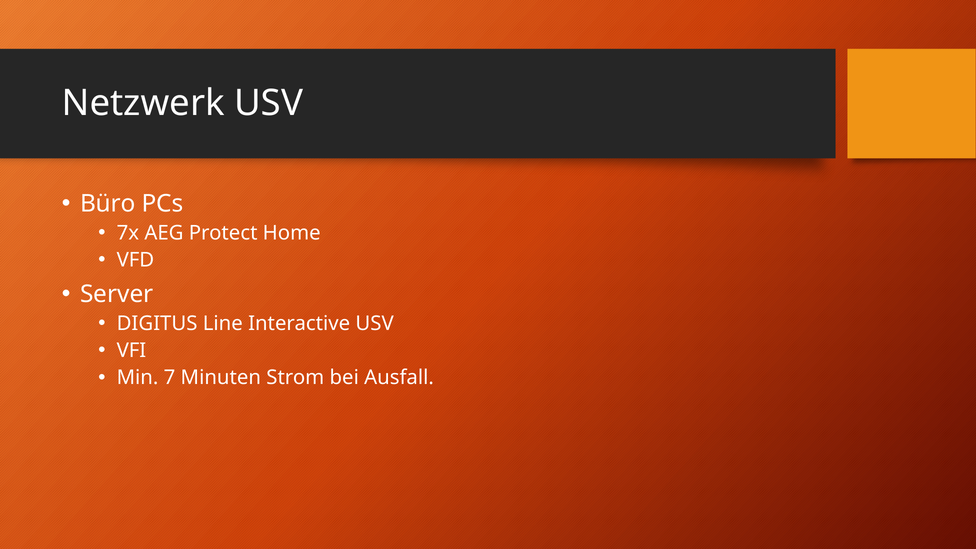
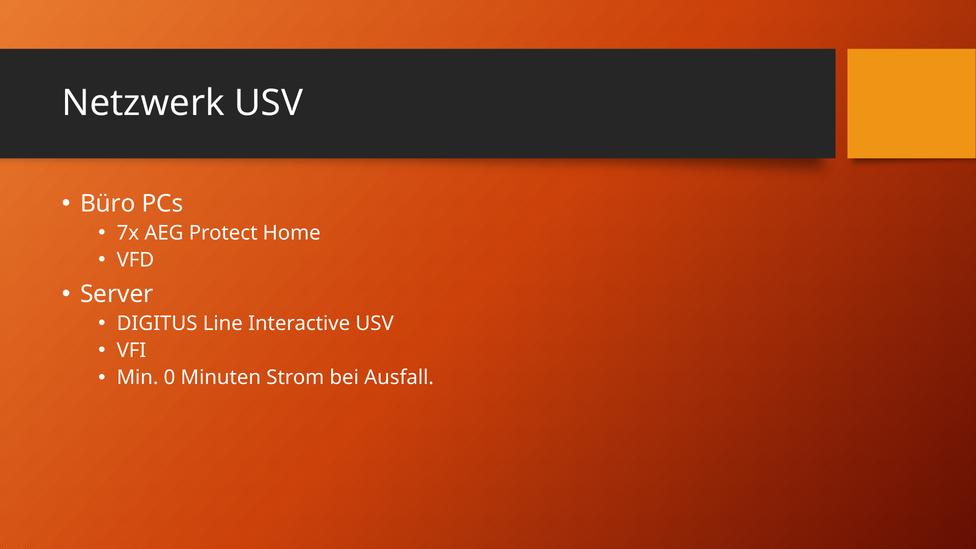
7: 7 -> 0
